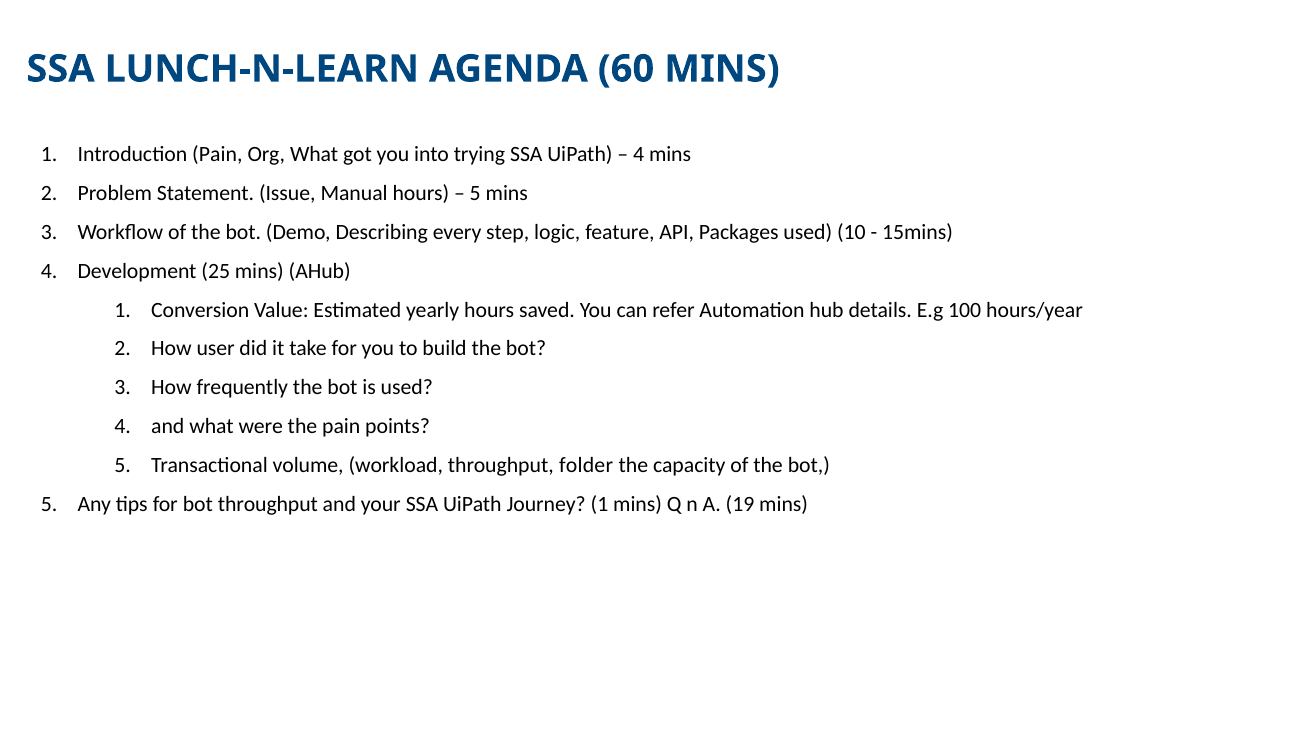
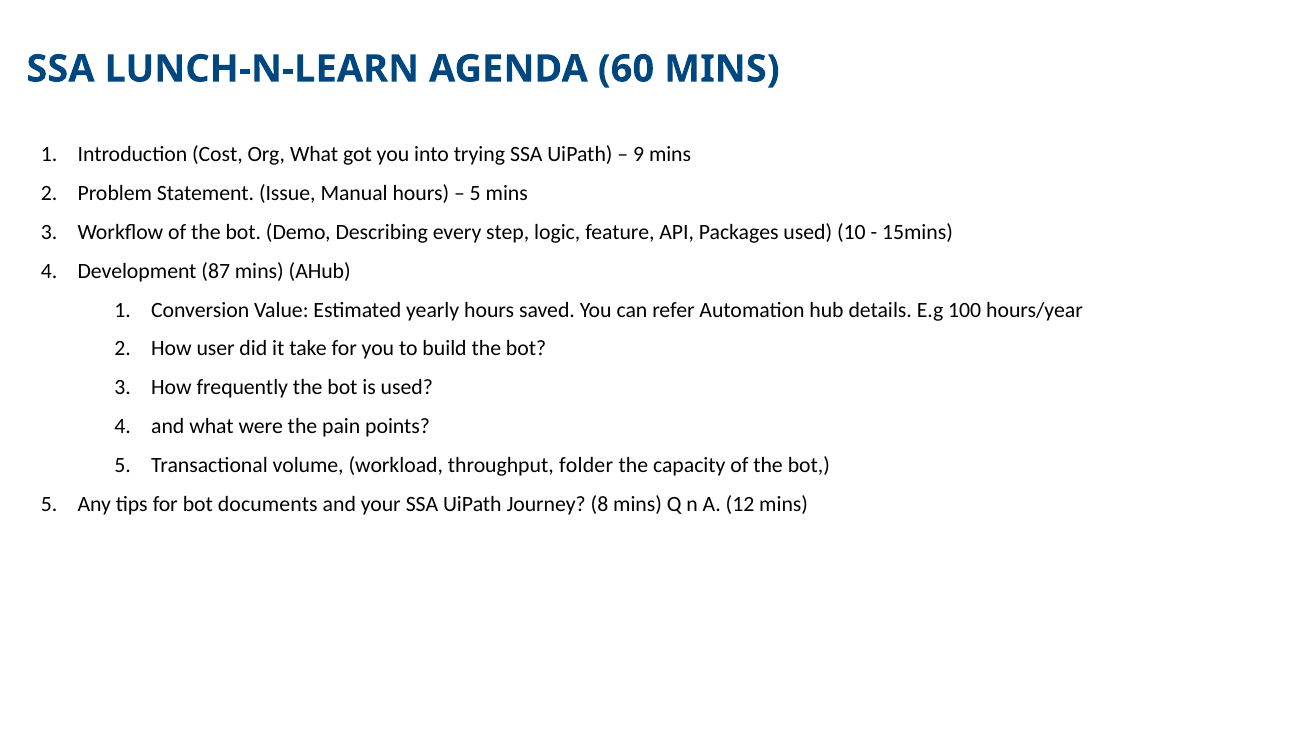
Introduction Pain: Pain -> Cost
4 at (639, 154): 4 -> 9
25: 25 -> 87
bot throughput: throughput -> documents
Journey 1: 1 -> 8
19: 19 -> 12
